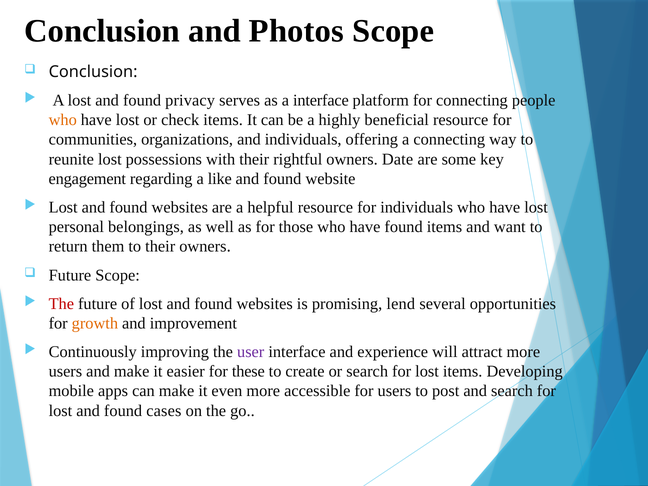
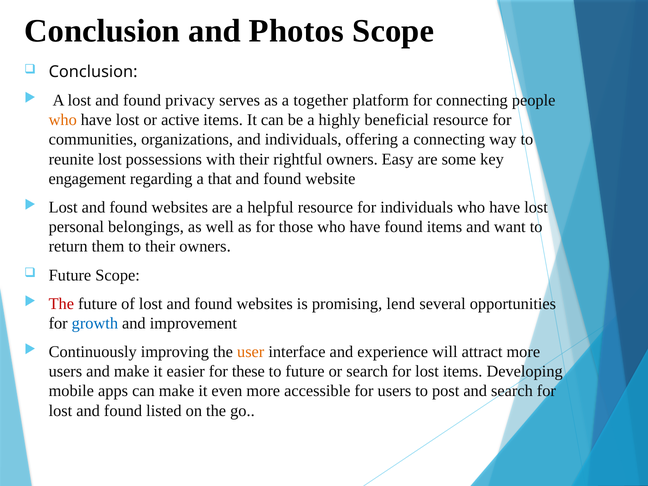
a interface: interface -> together
check: check -> active
Date: Date -> Easy
like: like -> that
growth colour: orange -> blue
user colour: purple -> orange
to create: create -> future
cases: cases -> listed
